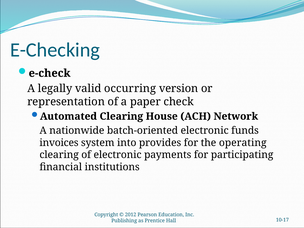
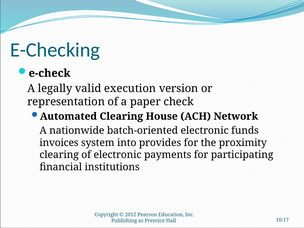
occurring: occurring -> execution
operating: operating -> proximity
